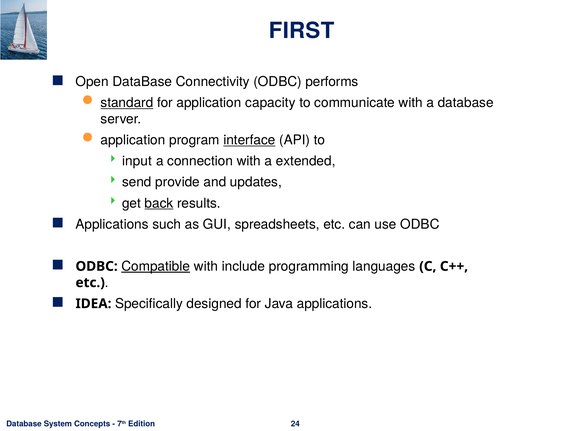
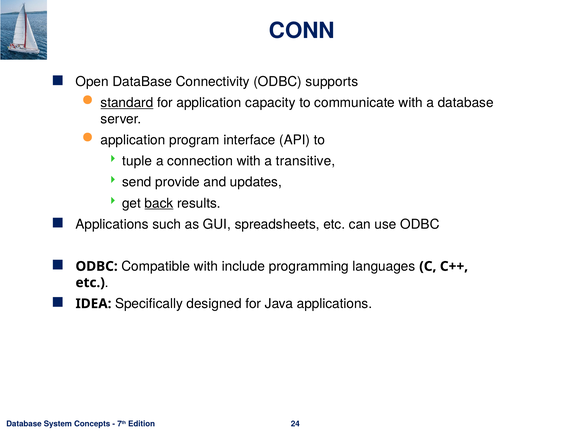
FIRST: FIRST -> CONN
performs: performs -> supports
interface underline: present -> none
input: input -> tuple
extended: extended -> transitive
Compatible underline: present -> none
